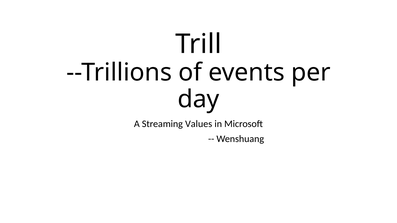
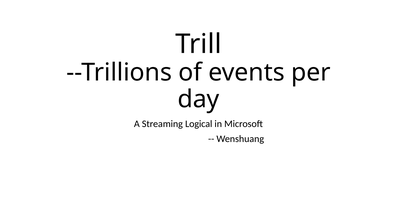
Values: Values -> Logical
